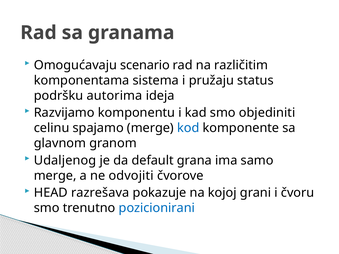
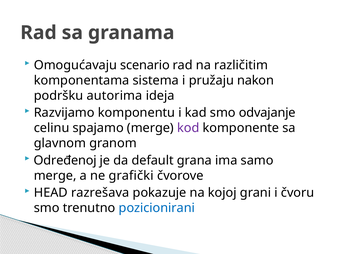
status: status -> nakon
objediniti: objediniti -> odvajanje
kod colour: blue -> purple
Udaljenog: Udaljenog -> Određenoj
odvojiti: odvojiti -> grafički
